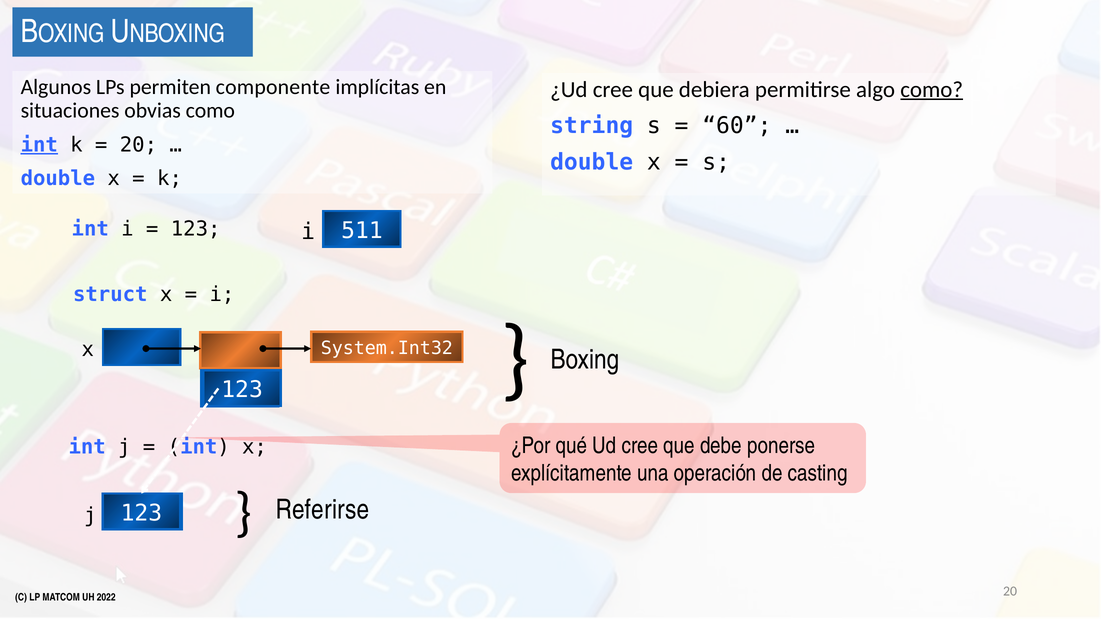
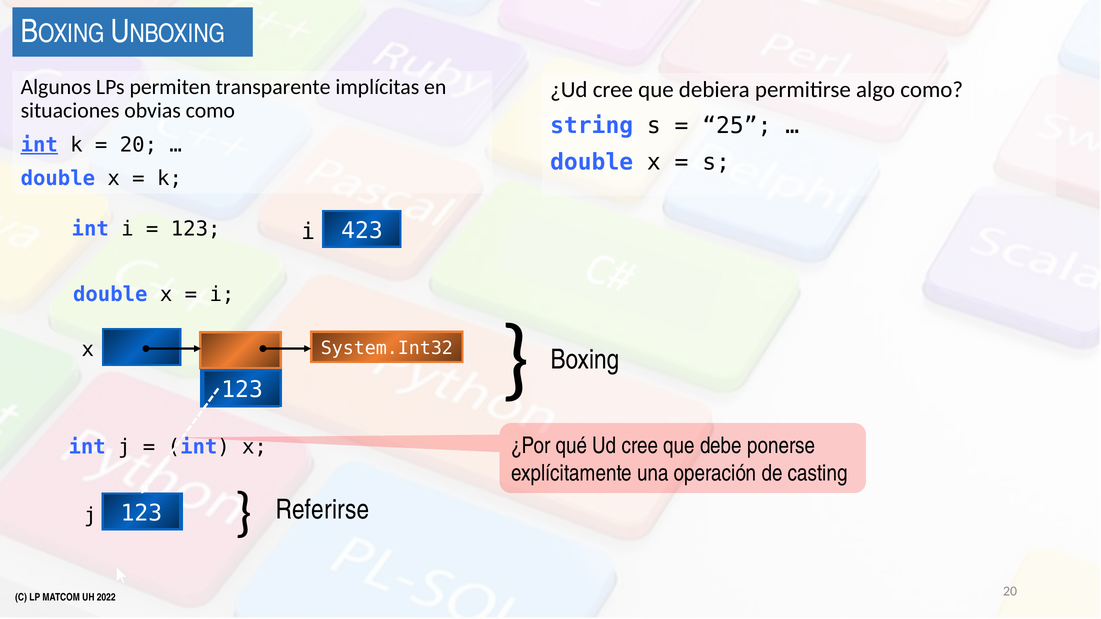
componente: componente -> transparente
como at (932, 90) underline: present -> none
60: 60 -> 25
511: 511 -> 423
struct at (110, 295): struct -> double
